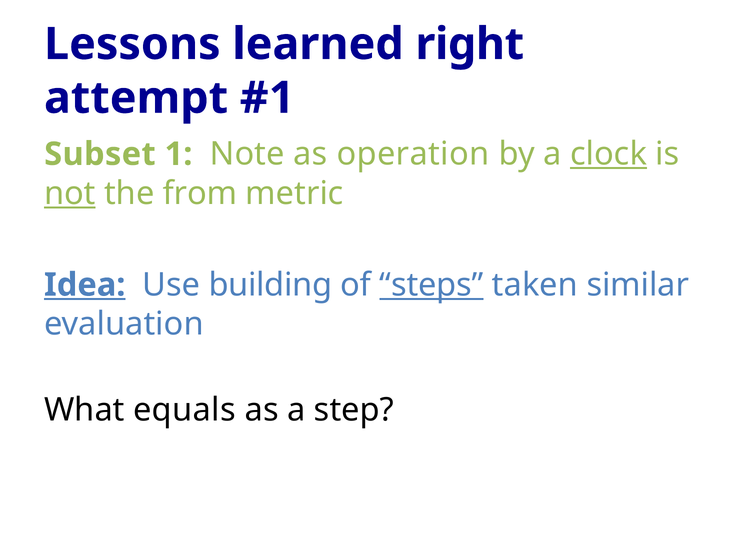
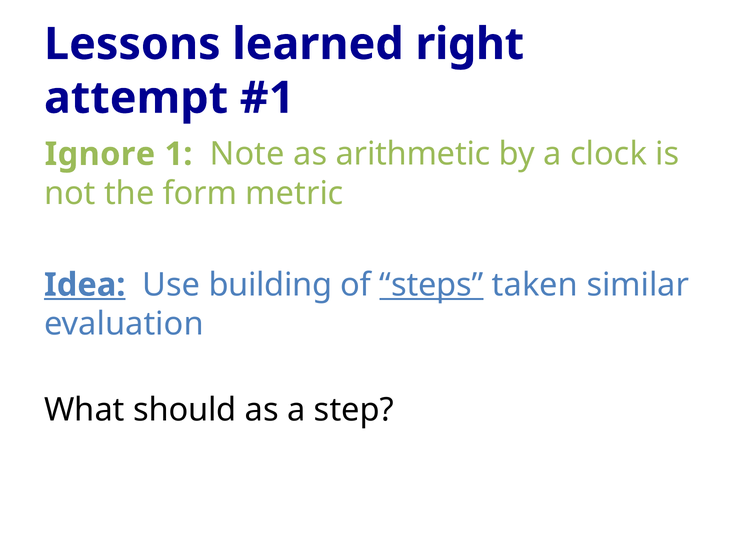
Subset: Subset -> Ignore
operation: operation -> arithmetic
clock underline: present -> none
not underline: present -> none
from: from -> form
equals: equals -> should
